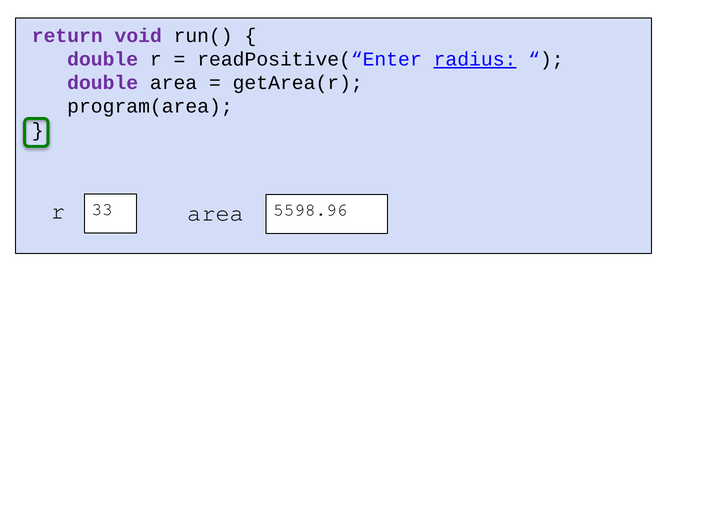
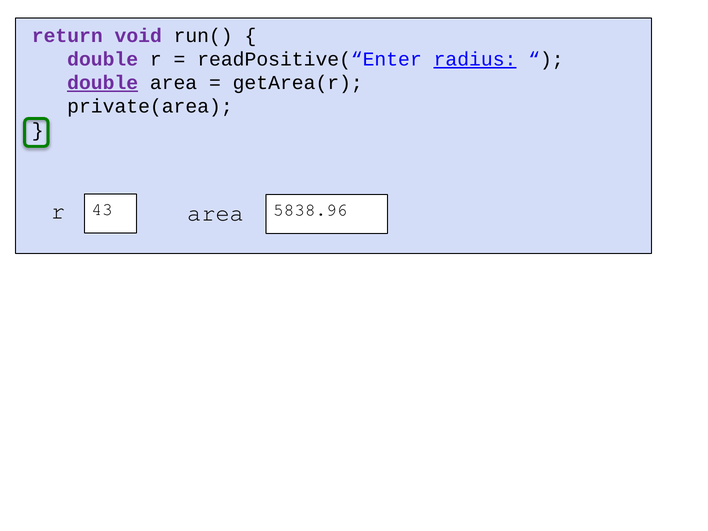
double at (103, 83) underline: none -> present
program(area: program(area -> private(area
33: 33 -> 43
5598.96: 5598.96 -> 5838.96
